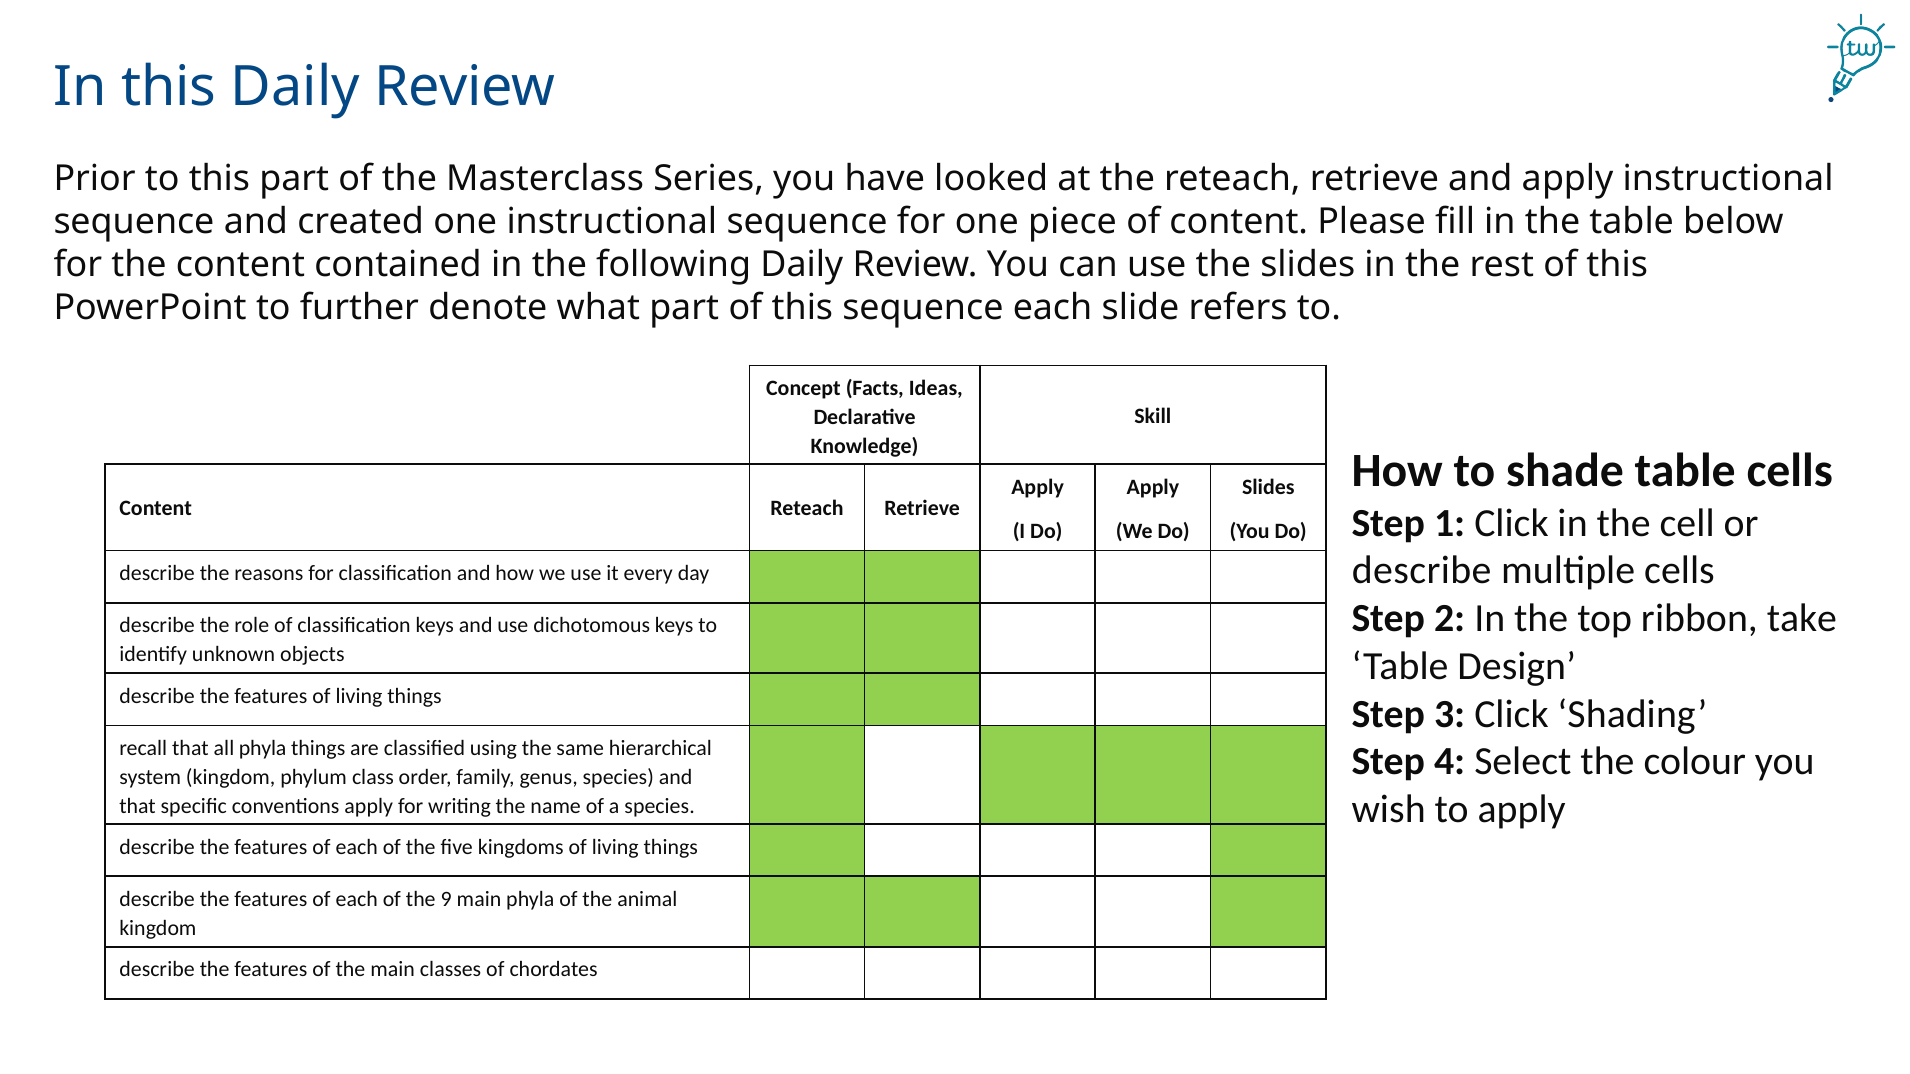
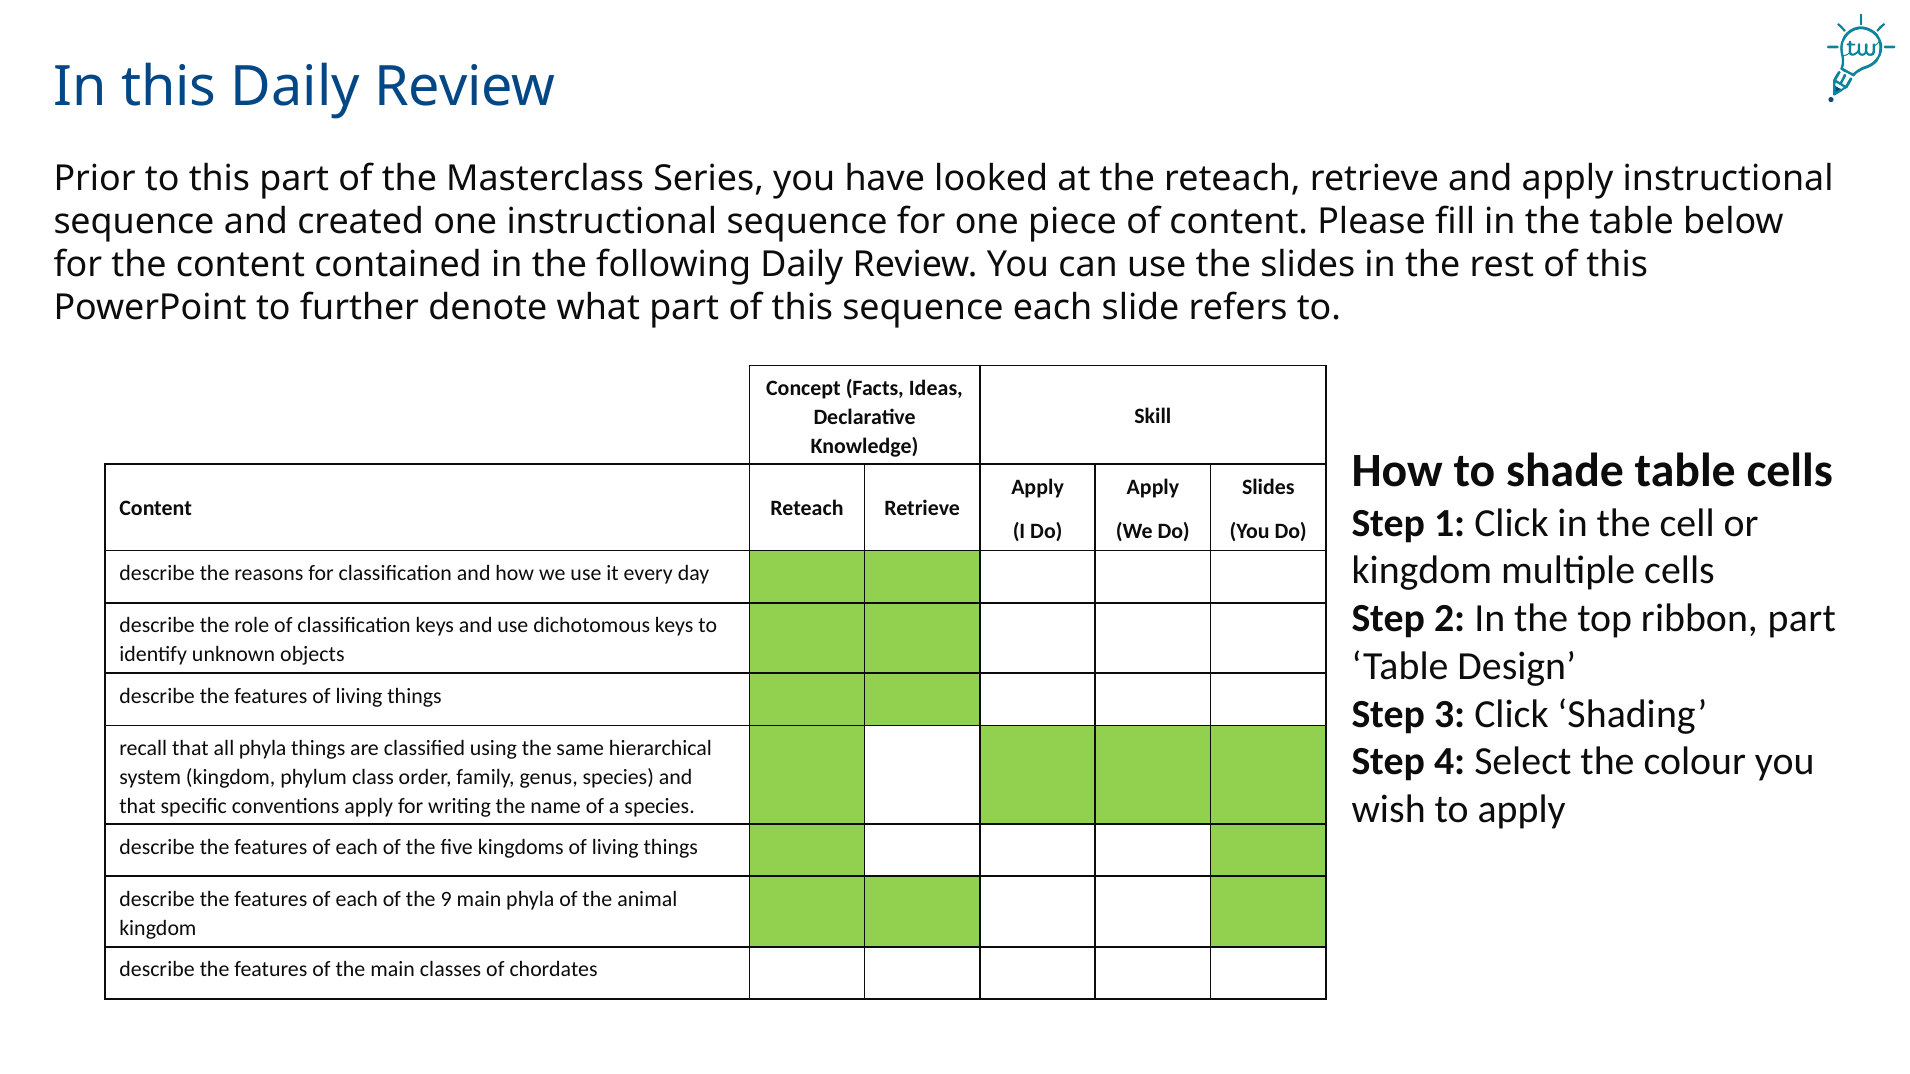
describe at (1422, 571): describe -> kingdom
ribbon take: take -> part
